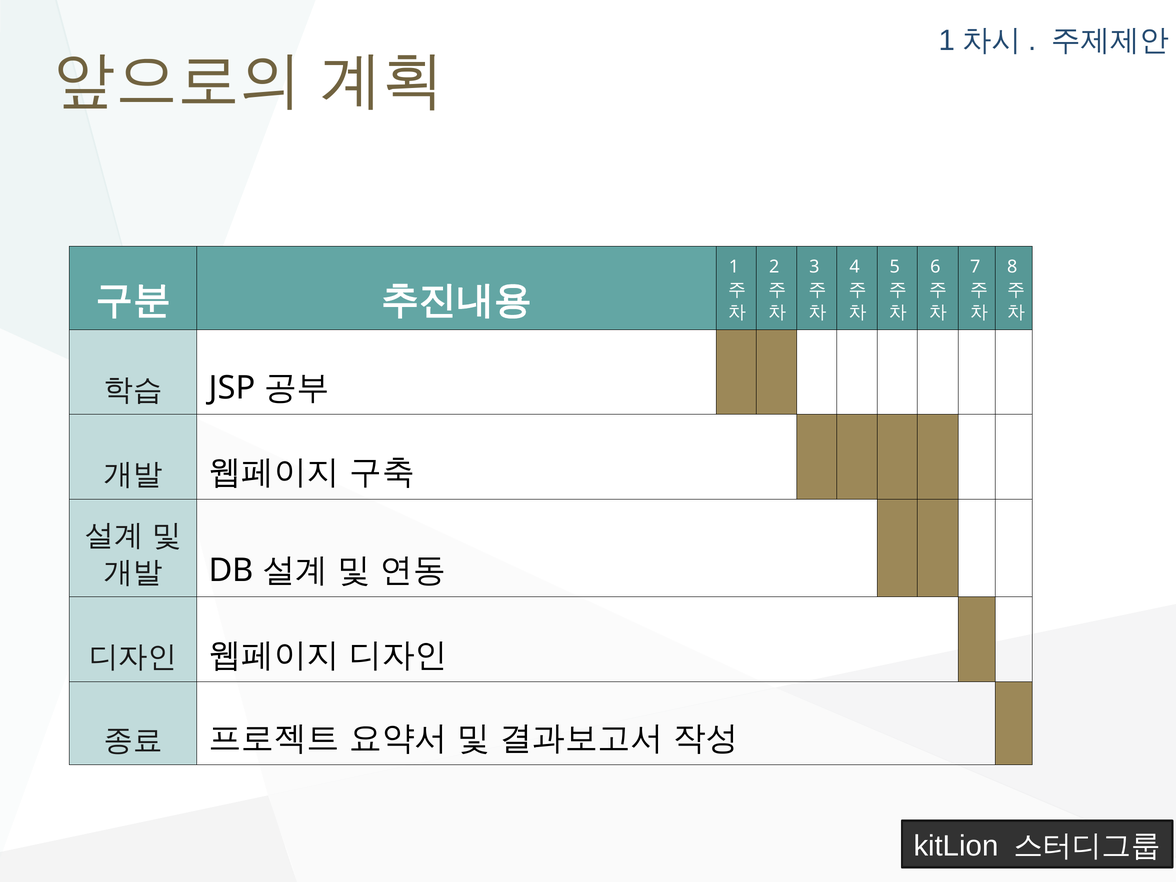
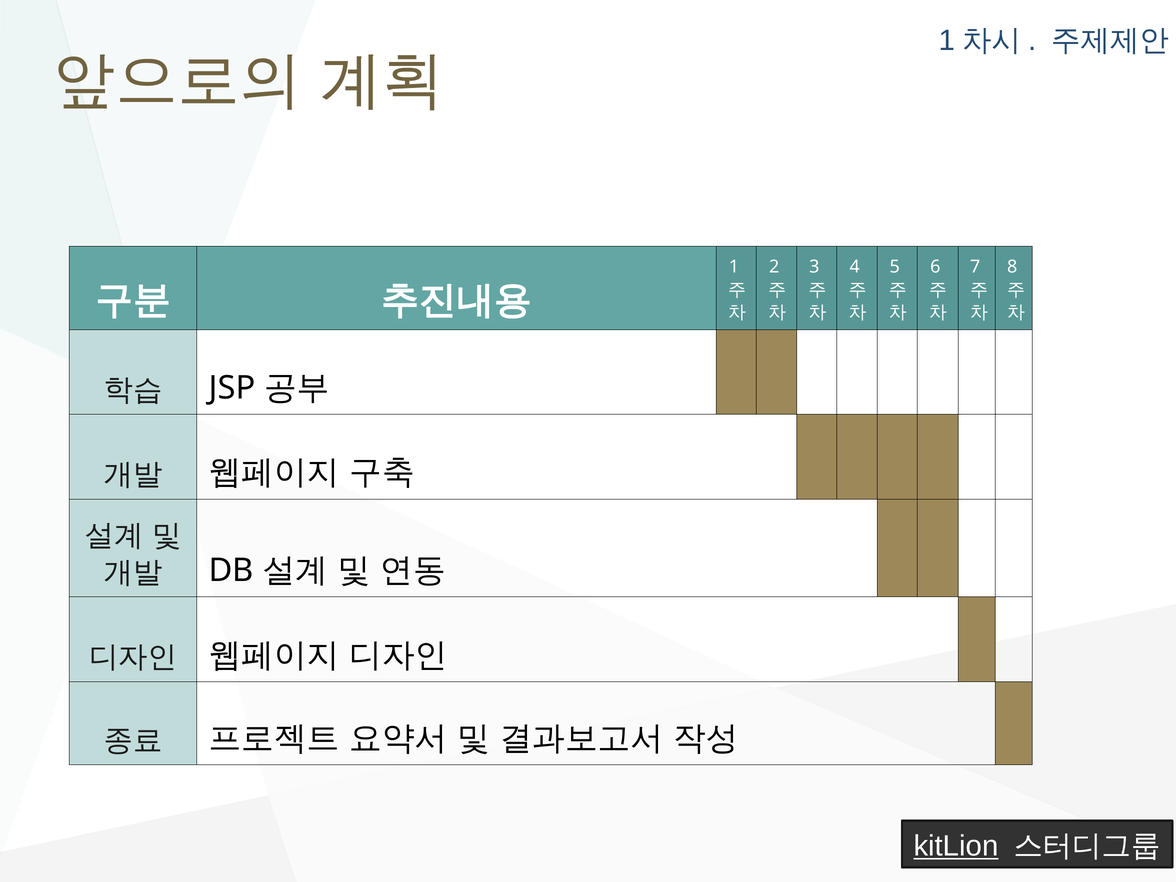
kitLion underline: none -> present
